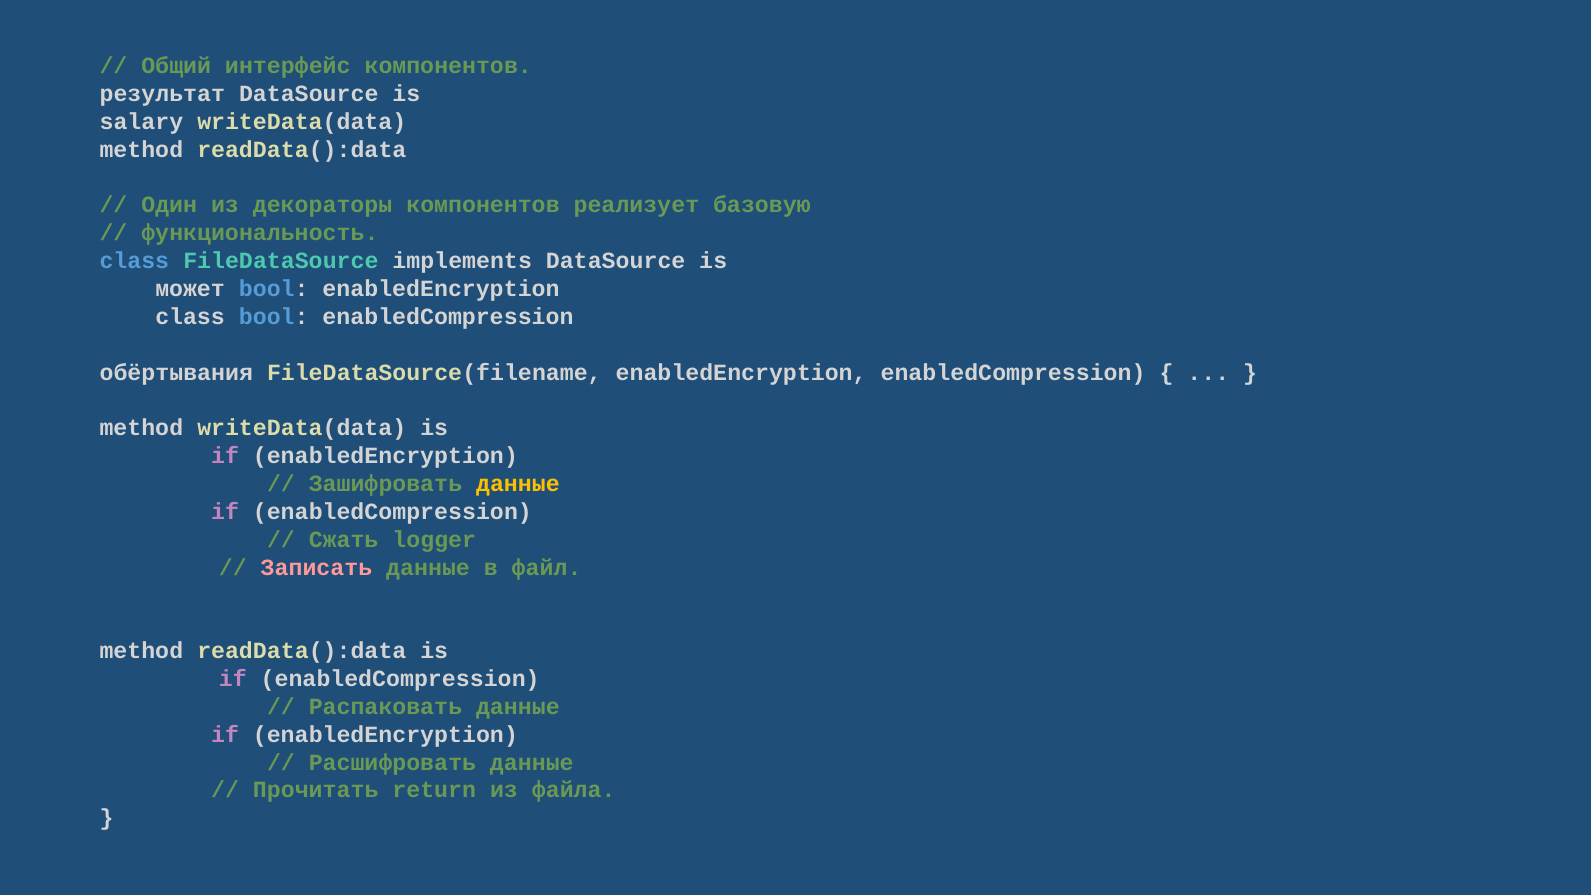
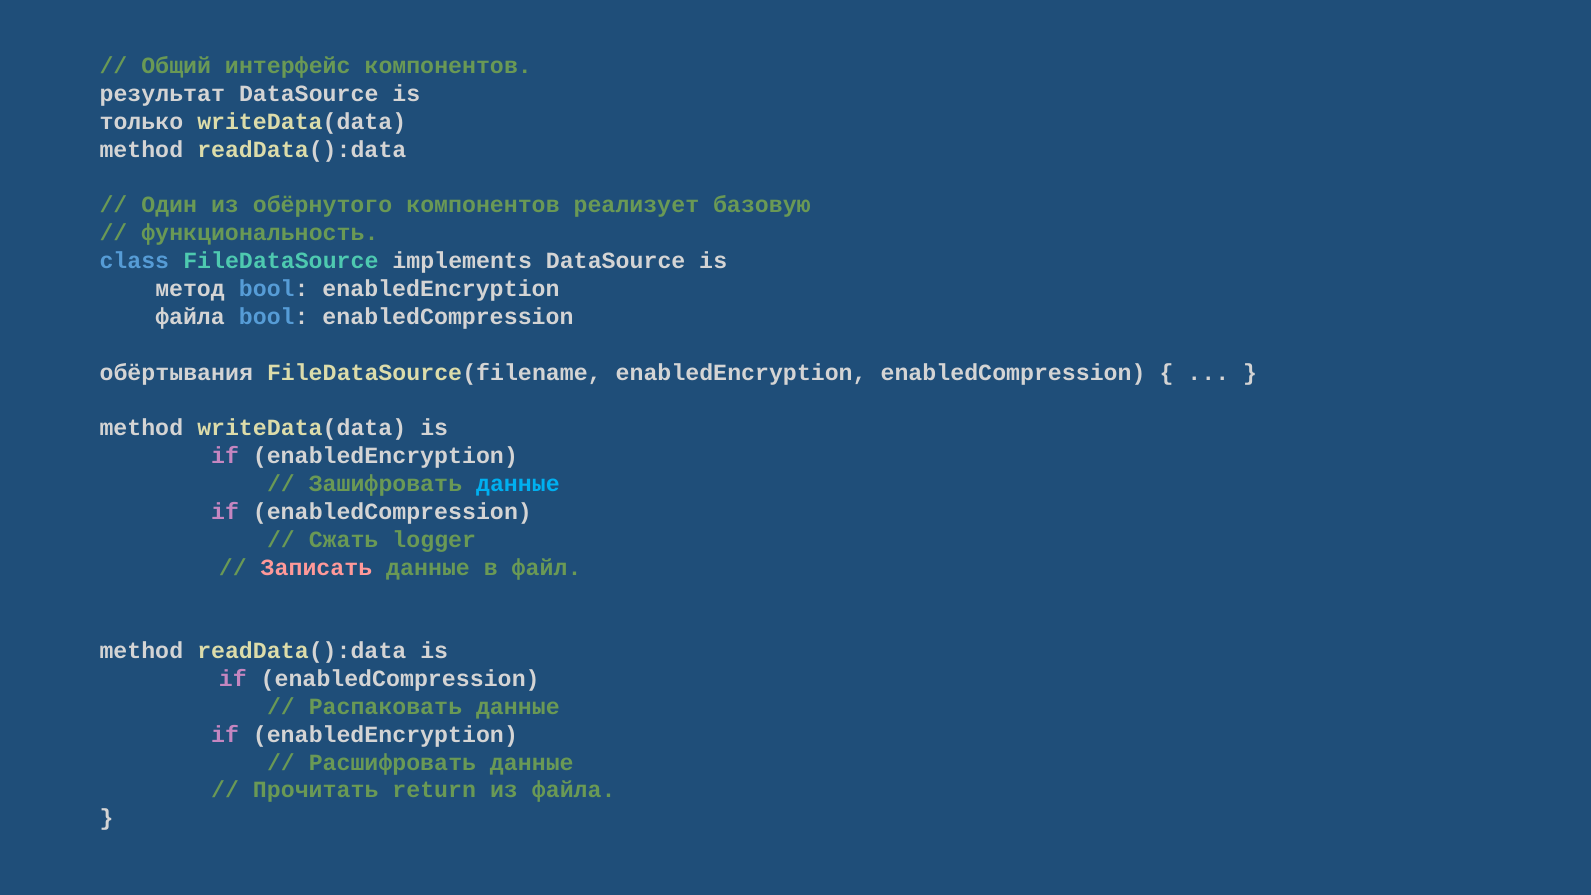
salary: salary -> только
декораторы: декораторы -> обёрнутого
может: может -> метод
class at (190, 317): class -> файла
данные at (518, 484) colour: yellow -> light blue
